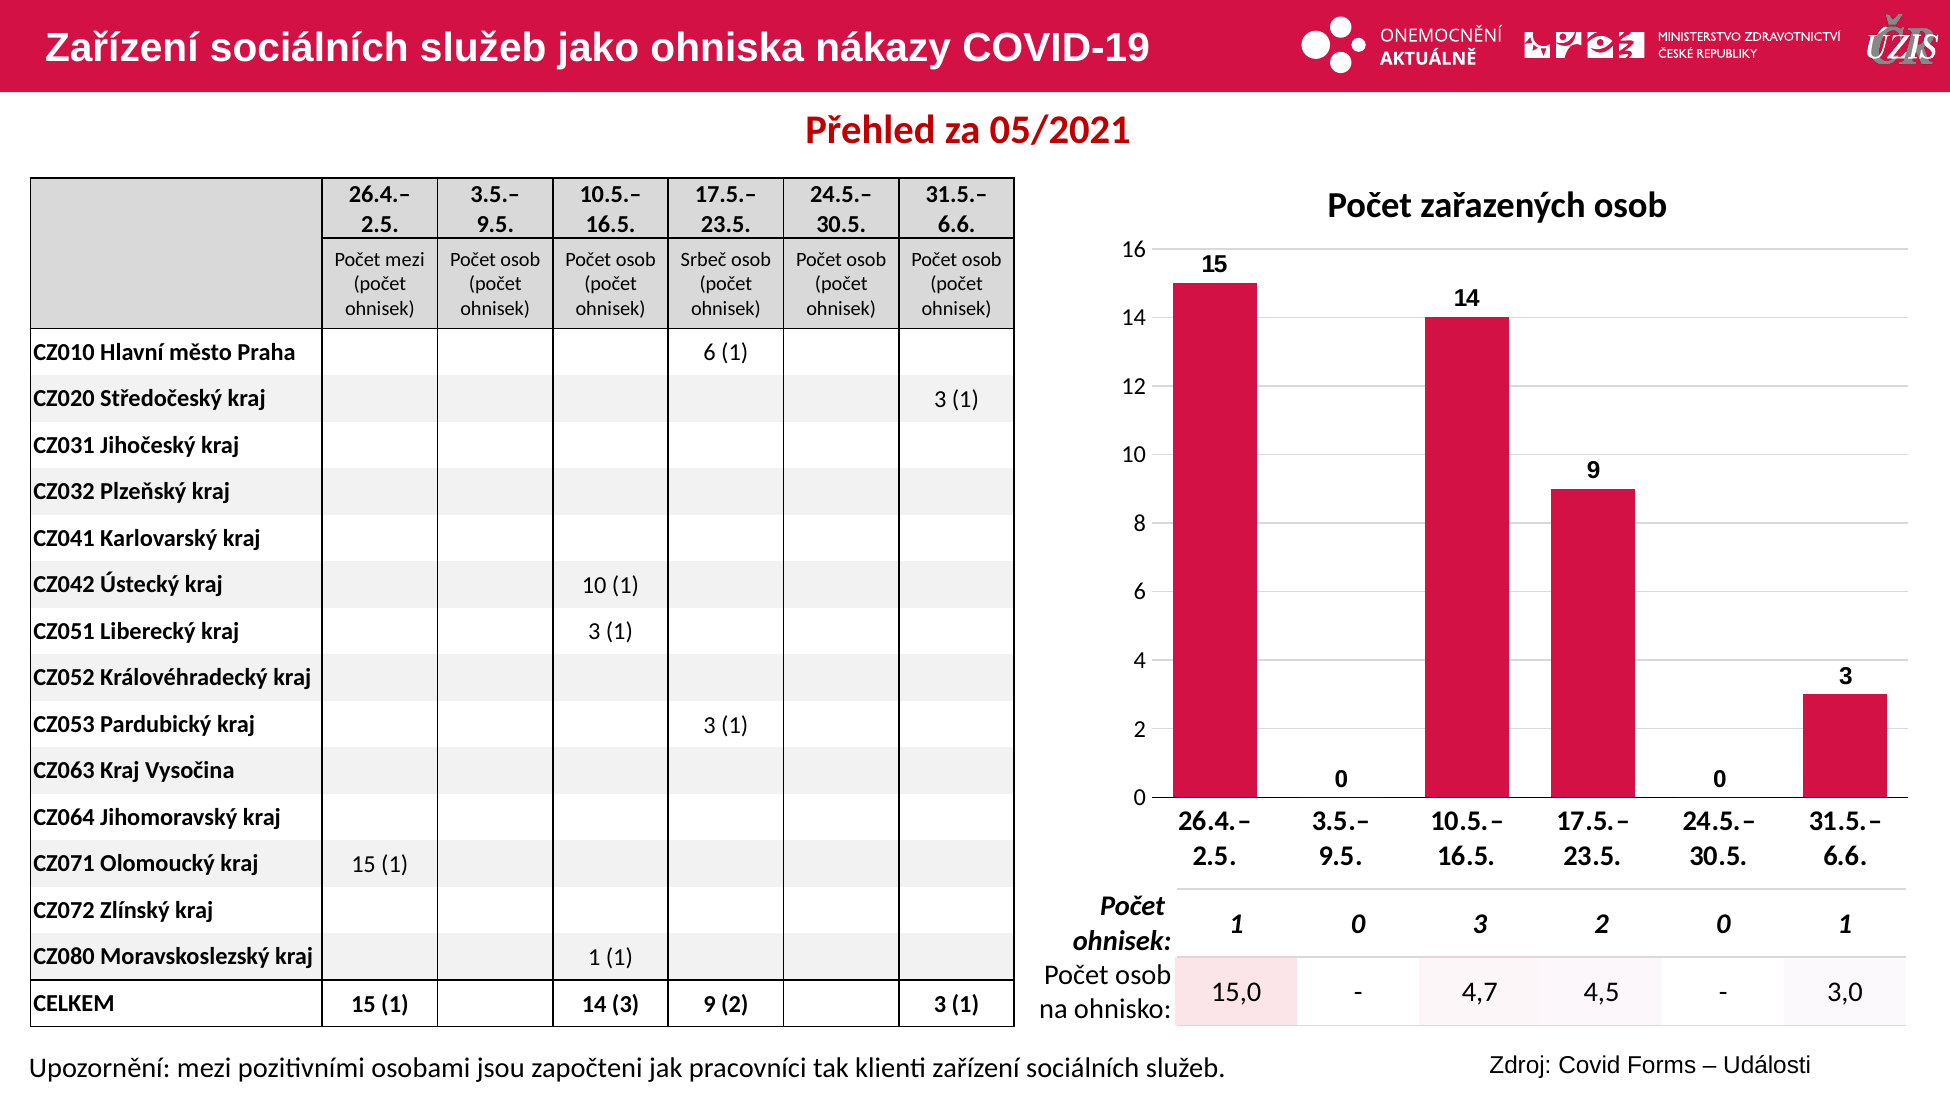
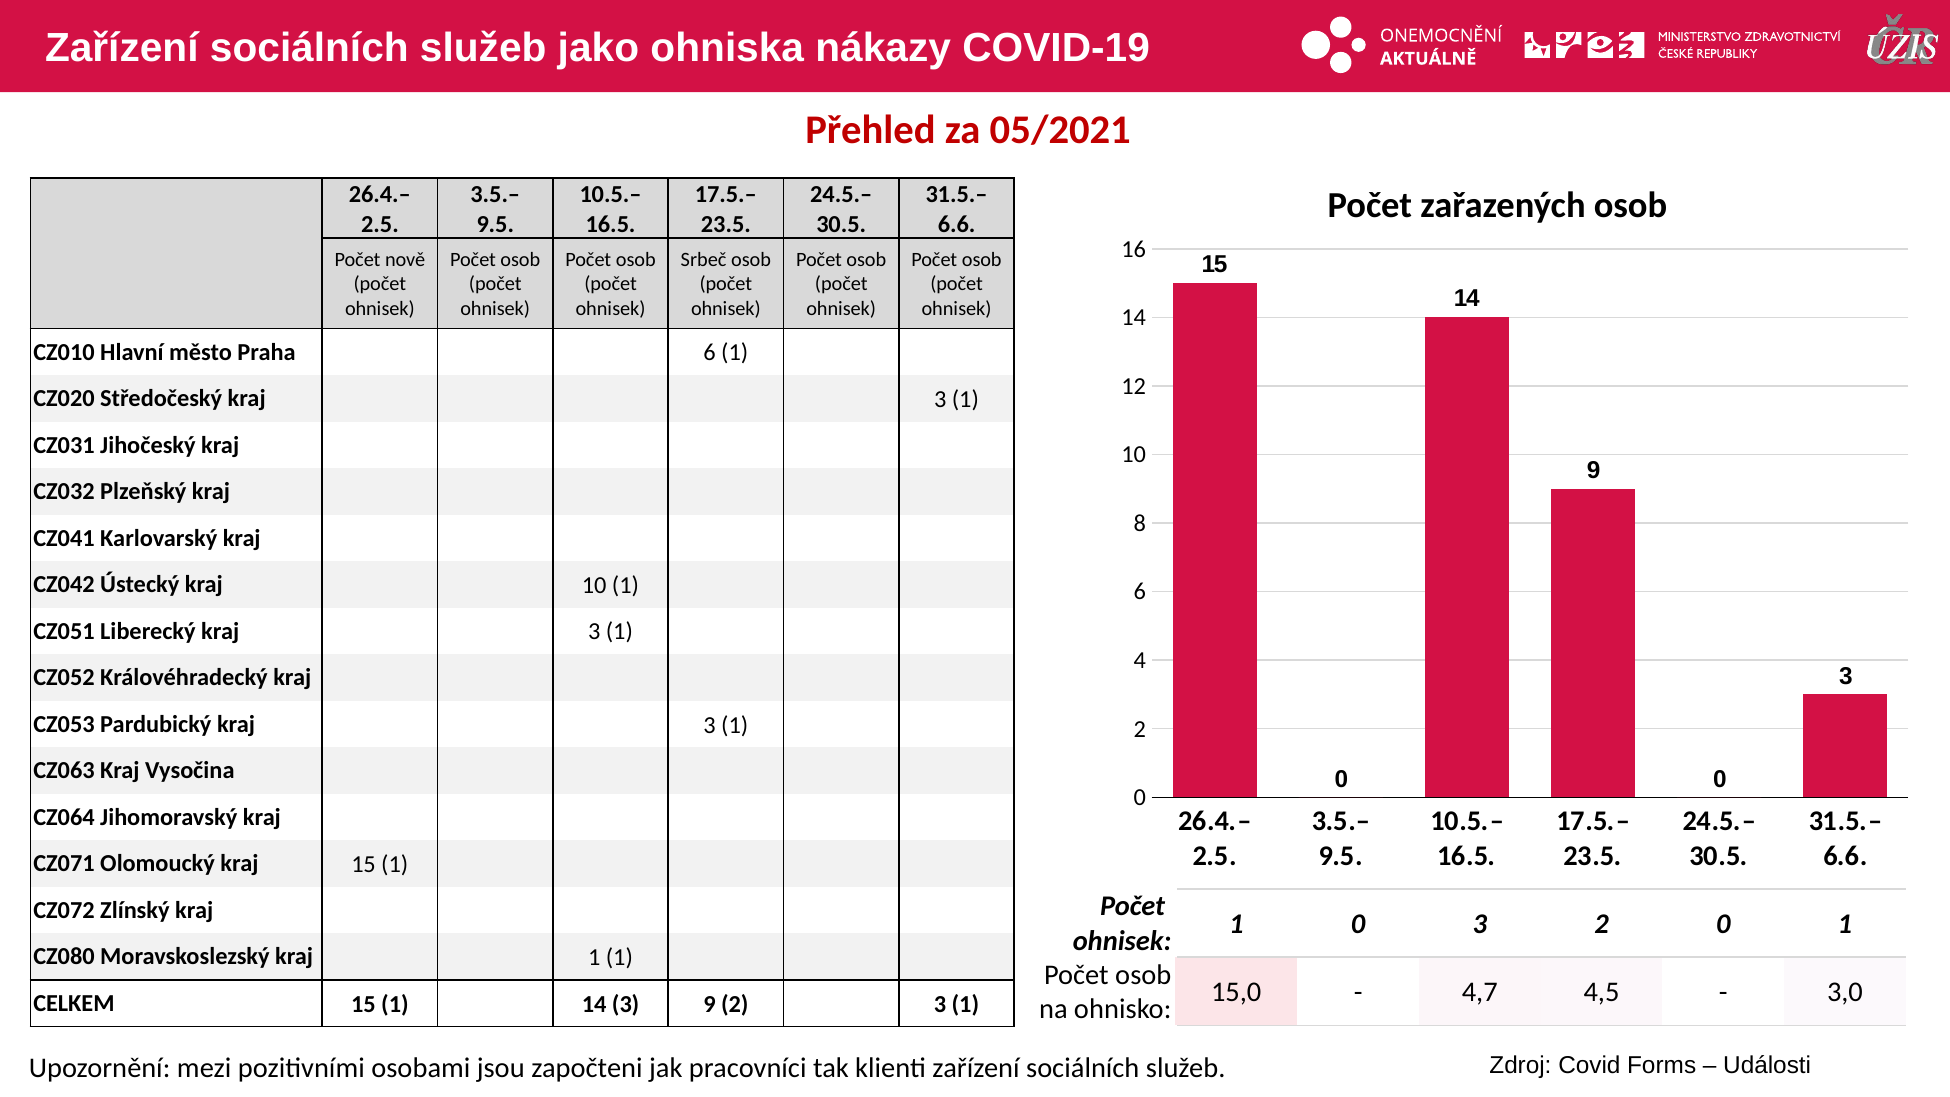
Počet mezi: mezi -> nově
